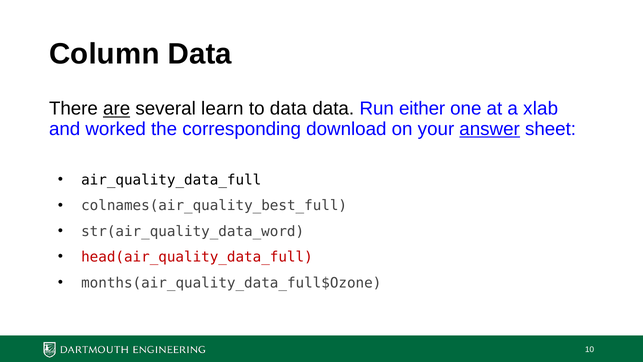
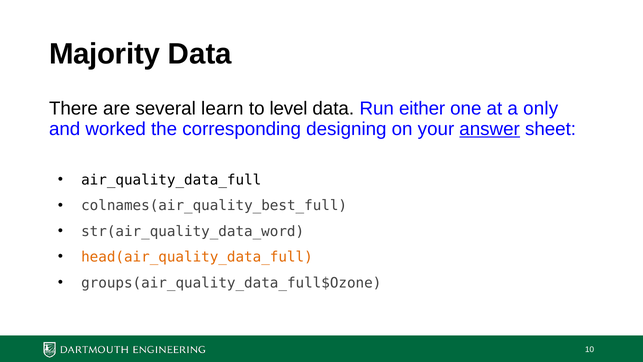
Column: Column -> Majority
are underline: present -> none
to data: data -> level
xlab: xlab -> only
download: download -> designing
head(air_quality_data_full colour: red -> orange
months(air_quality_data_full$Ozone: months(air_quality_data_full$Ozone -> groups(air_quality_data_full$Ozone
